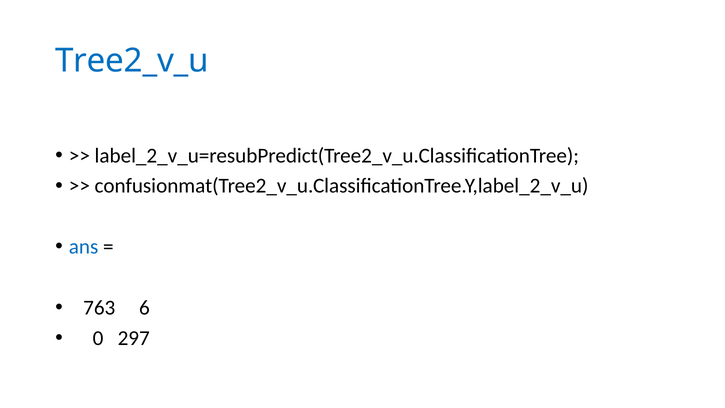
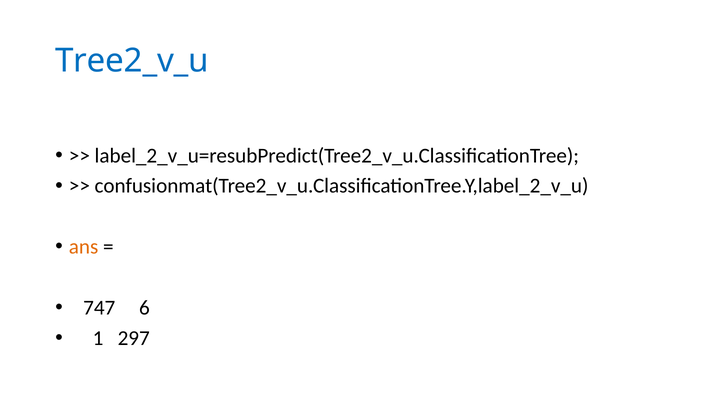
ans colour: blue -> orange
763: 763 -> 747
0: 0 -> 1
